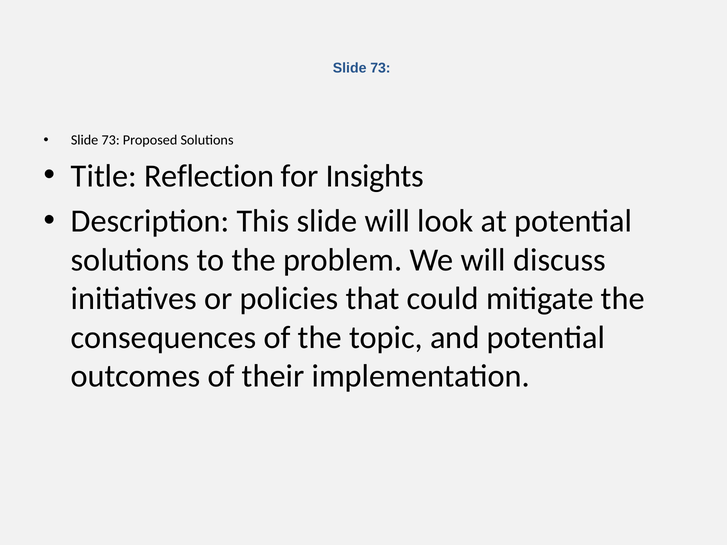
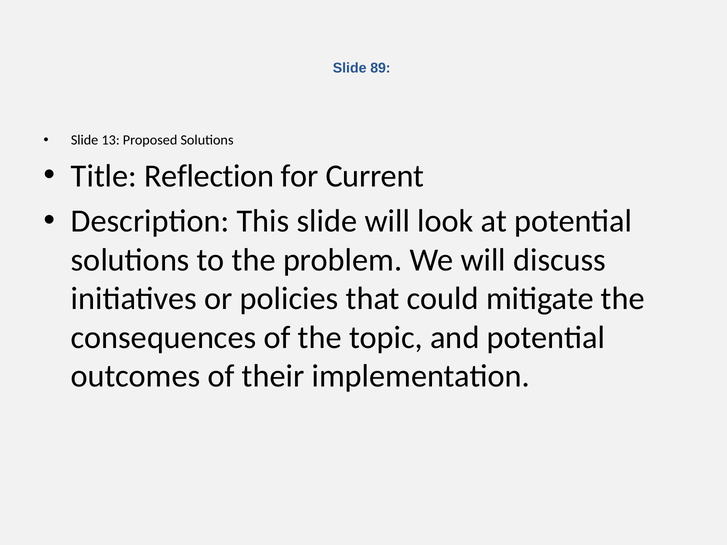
73 at (380, 68): 73 -> 89
73 at (111, 140): 73 -> 13
Insights: Insights -> Current
